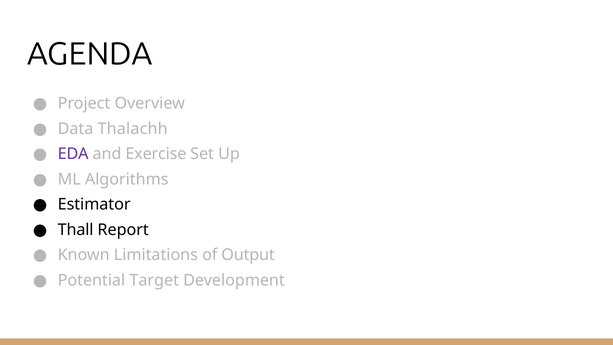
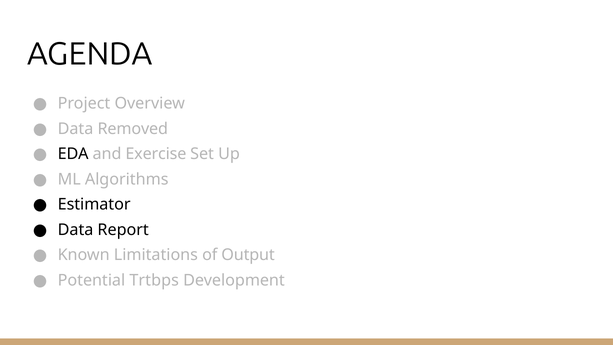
Thalachh: Thalachh -> Removed
EDA colour: purple -> black
Thall at (76, 230): Thall -> Data
Target: Target -> Trtbps
